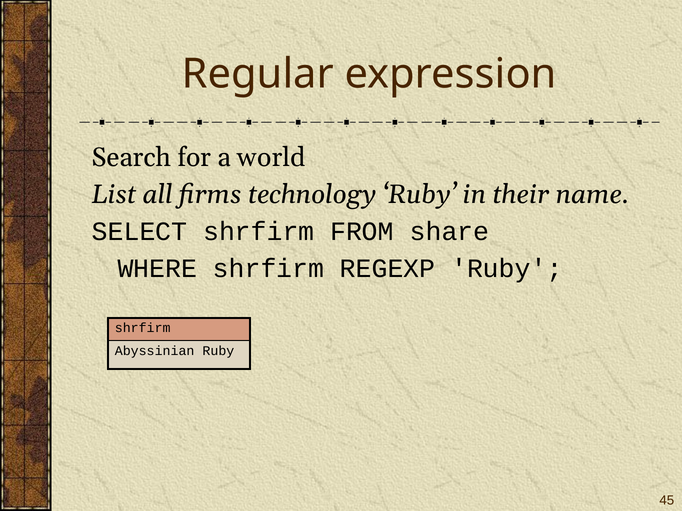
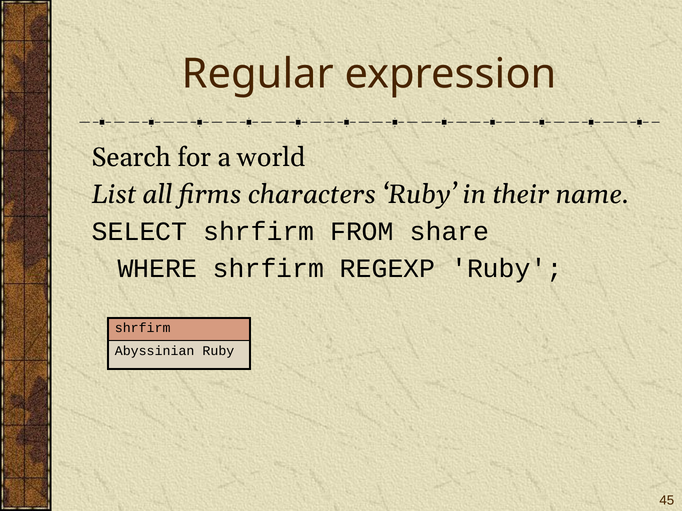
technology: technology -> characters
